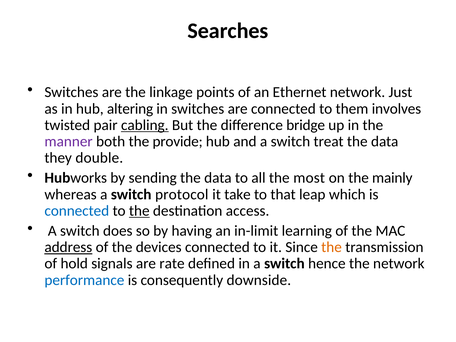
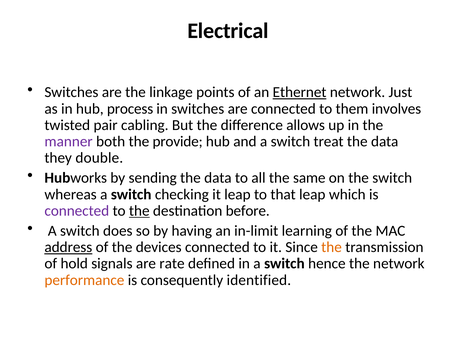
Searches: Searches -> Electrical
Ethernet underline: none -> present
altering: altering -> process
cabling underline: present -> none
bridge: bridge -> allows
most: most -> same
the mainly: mainly -> switch
protocol: protocol -> checking
it take: take -> leap
connected at (77, 211) colour: blue -> purple
access: access -> before
performance colour: blue -> orange
downside: downside -> identified
